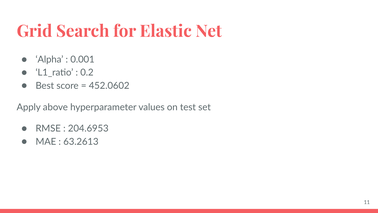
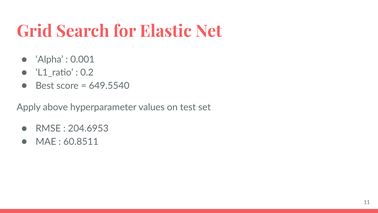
452.0602: 452.0602 -> 649.5540
63.2613: 63.2613 -> 60.8511
